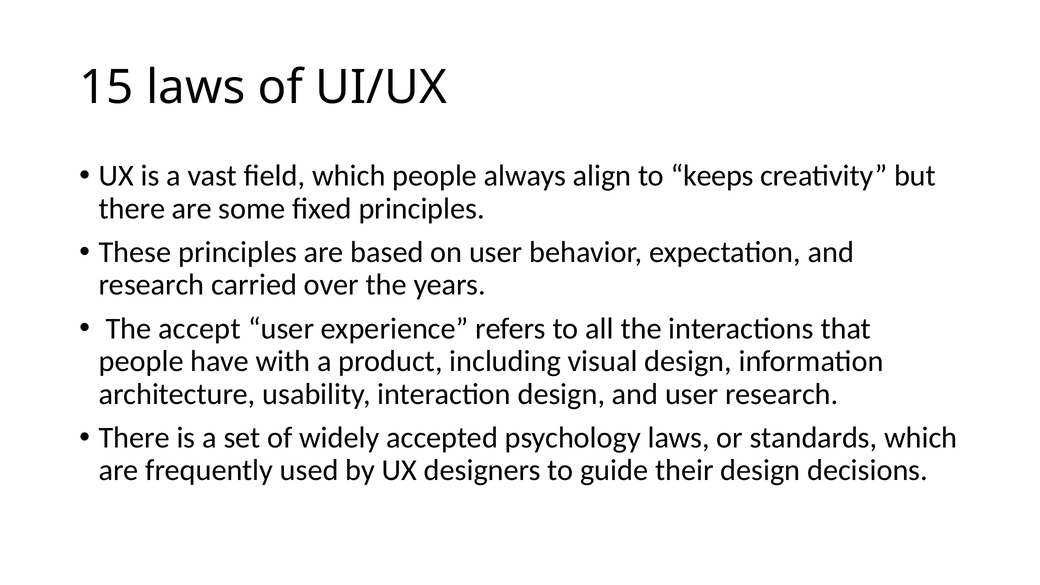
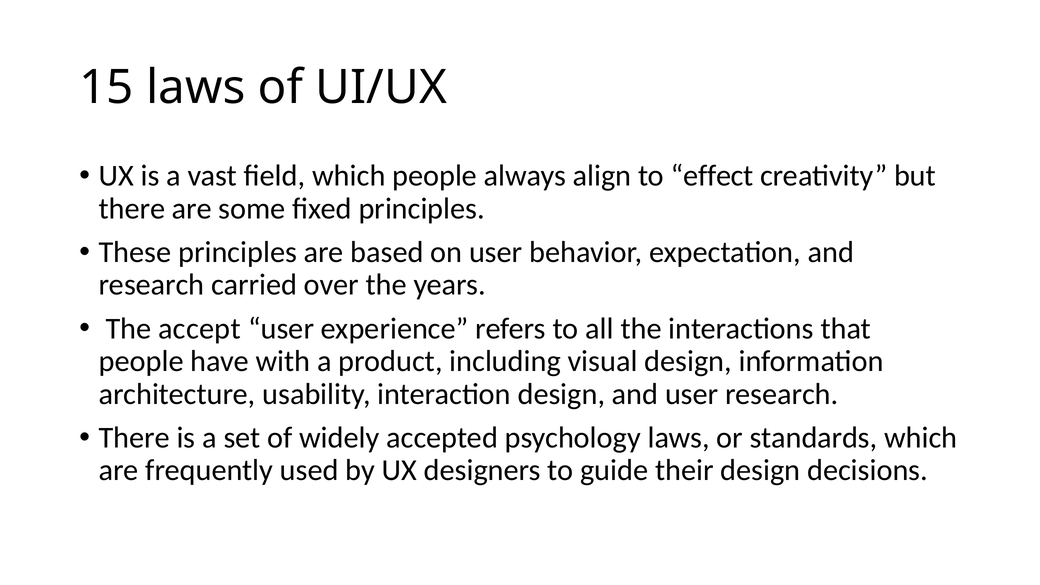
keeps: keeps -> effect
